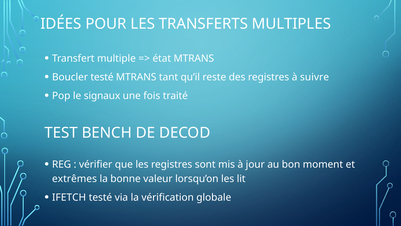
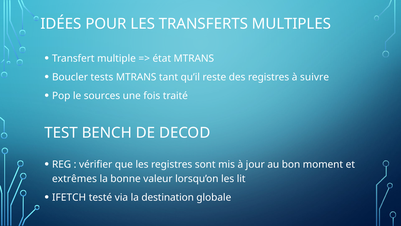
Boucler testé: testé -> tests
signaux: signaux -> sources
vérification: vérification -> destination
